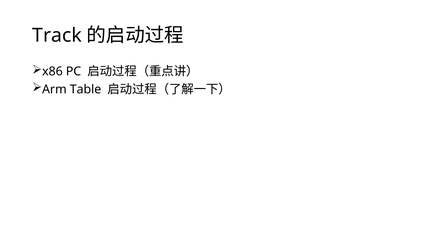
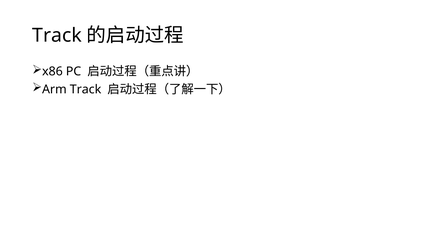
Arm Table: Table -> Track
